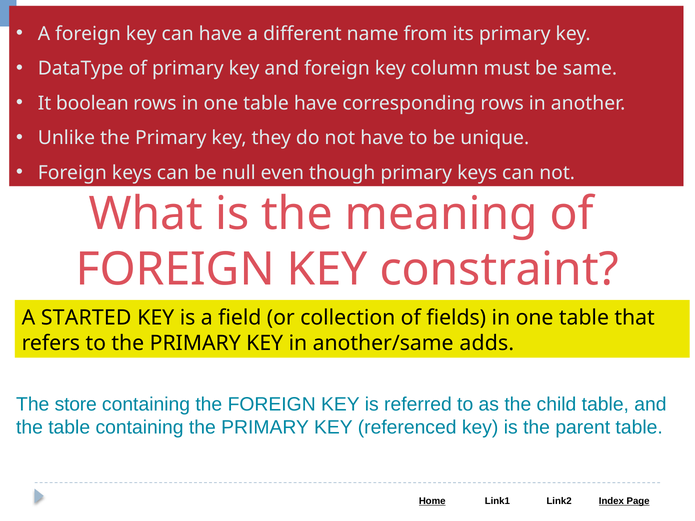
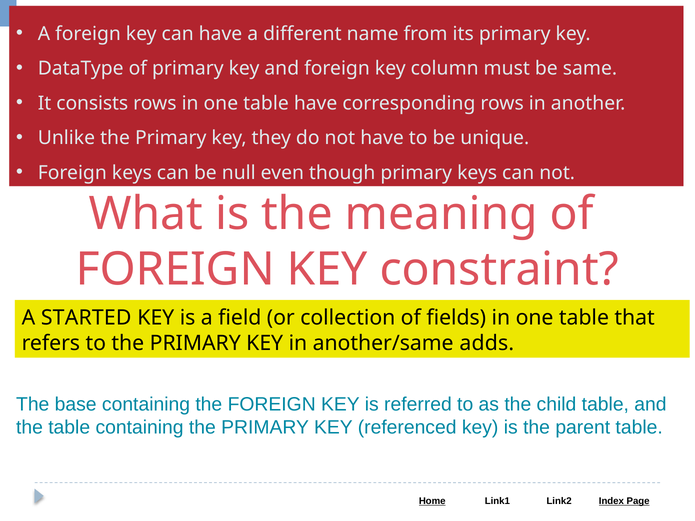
boolean: boolean -> consists
store: store -> base
